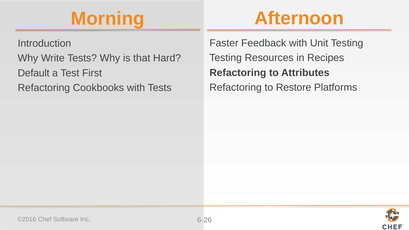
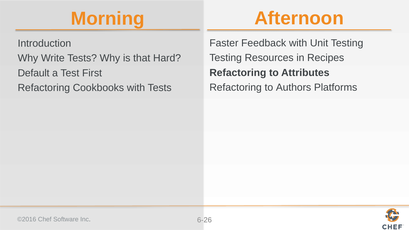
Restore: Restore -> Authors
